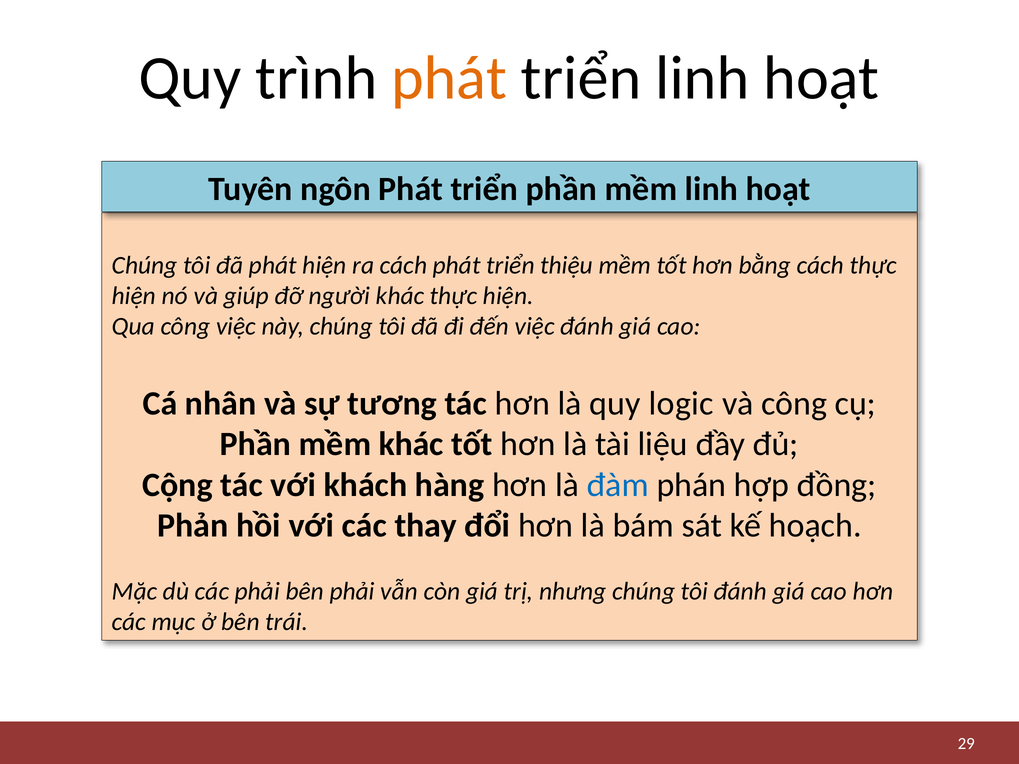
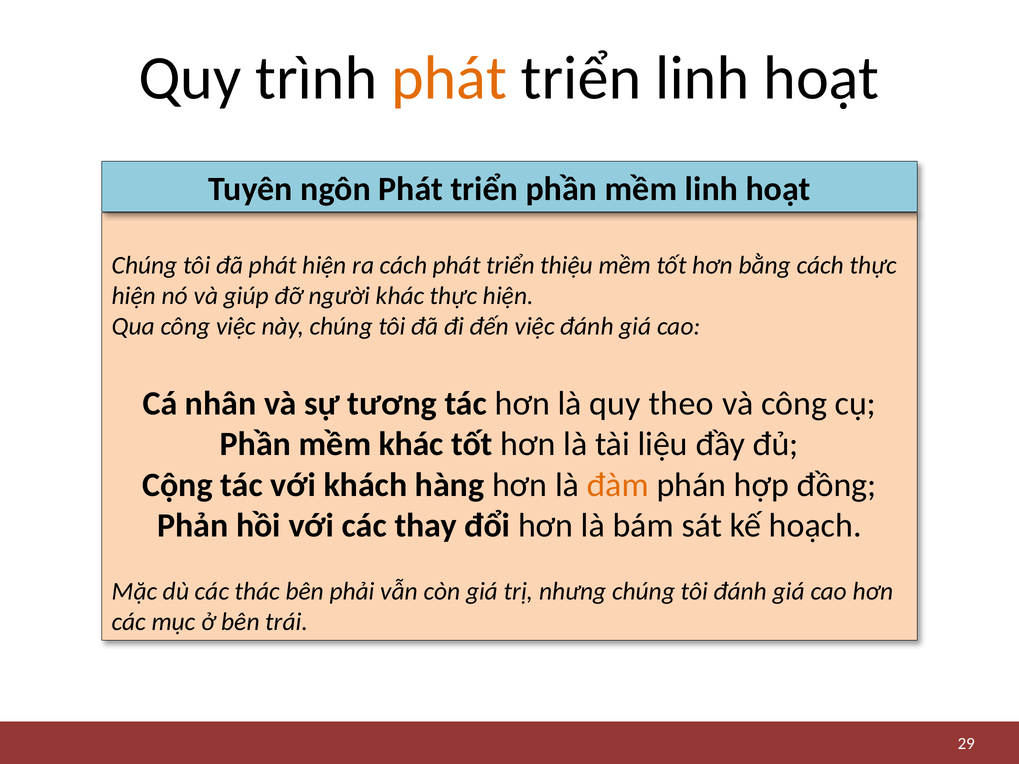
logic: logic -> theo
đàm colour: blue -> orange
các phải: phải -> thác
